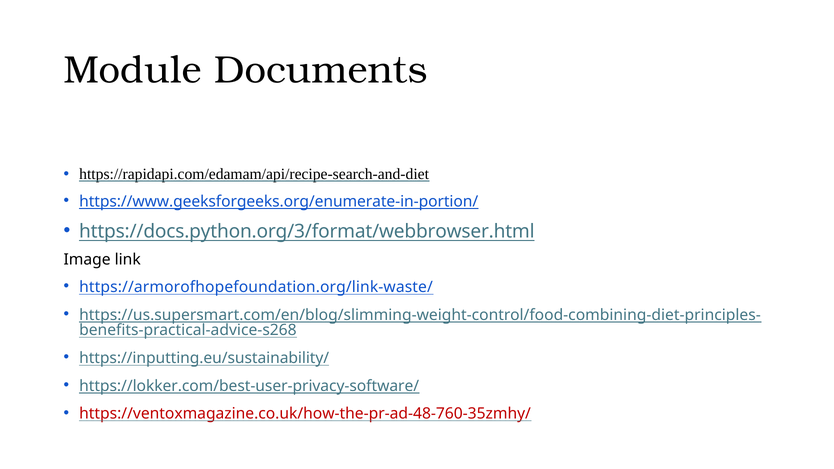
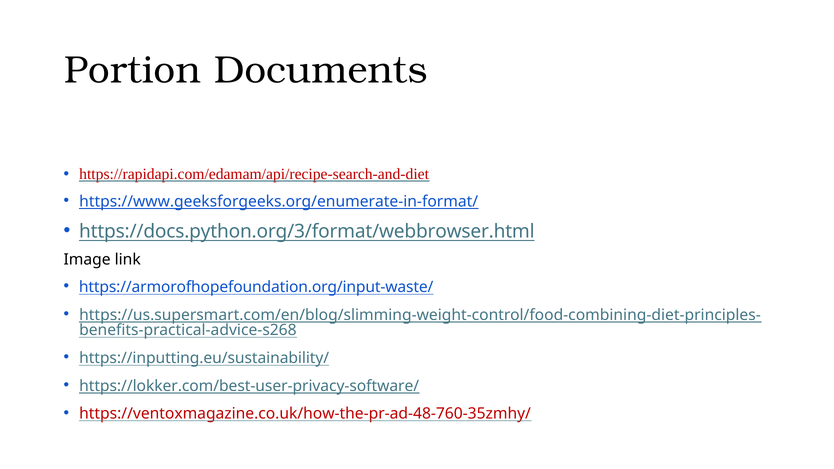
Module: Module -> Portion
https://rapidapi.com/edamam/api/recipe-search-and-diet colour: black -> red
https://www.geeksforgeeks.org/enumerate-in-portion/: https://www.geeksforgeeks.org/enumerate-in-portion/ -> https://www.geeksforgeeks.org/enumerate-in-format/
https://armorofhopefoundation.org/link-waste/: https://armorofhopefoundation.org/link-waste/ -> https://armorofhopefoundation.org/input-waste/
